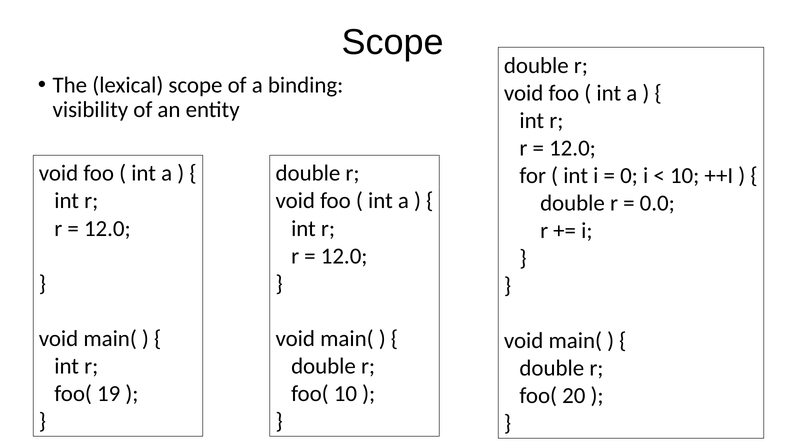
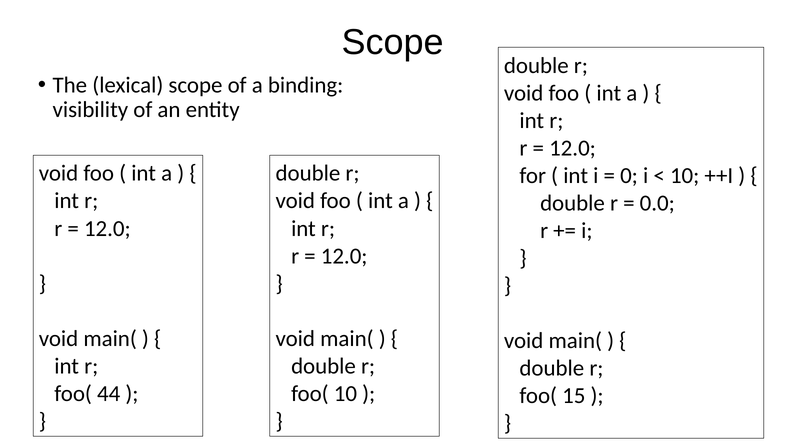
19: 19 -> 44
20: 20 -> 15
